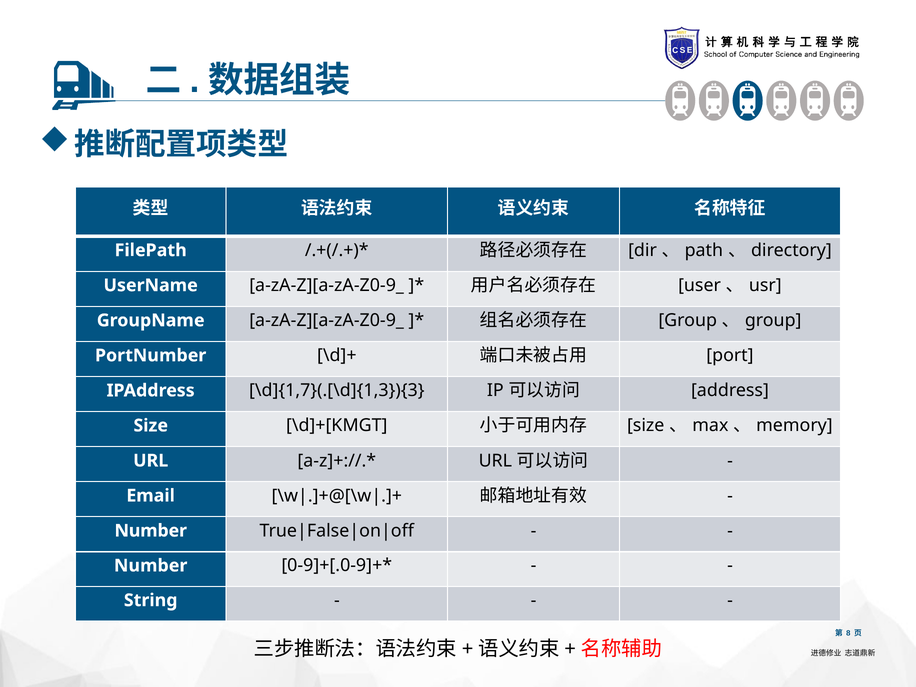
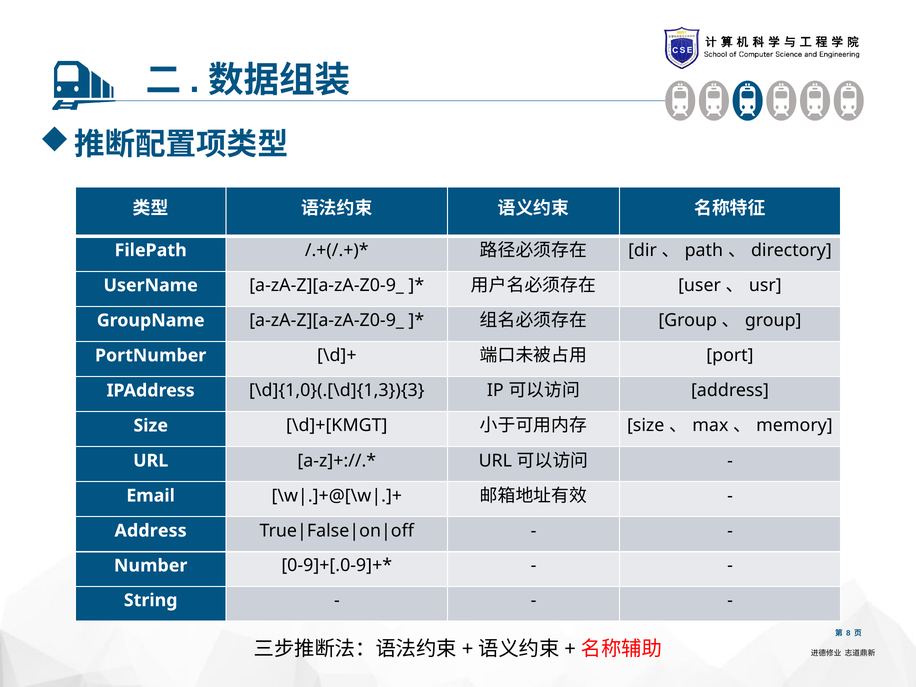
\d]{1,7}(.[\d]{1,3}){3: \d]{1,7}(.[\d]{1,3}){3 -> \d]{1,0}(.[\d]{1,3}){3
Number at (151, 531): Number -> Address
